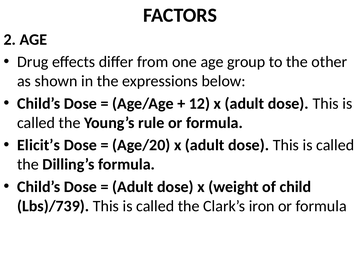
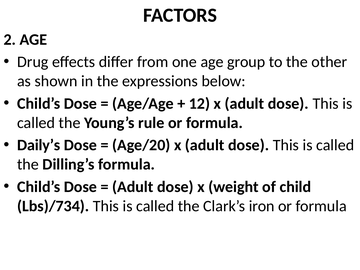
Elicit’s: Elicit’s -> Daily’s
Lbs)/739: Lbs)/739 -> Lbs)/734
